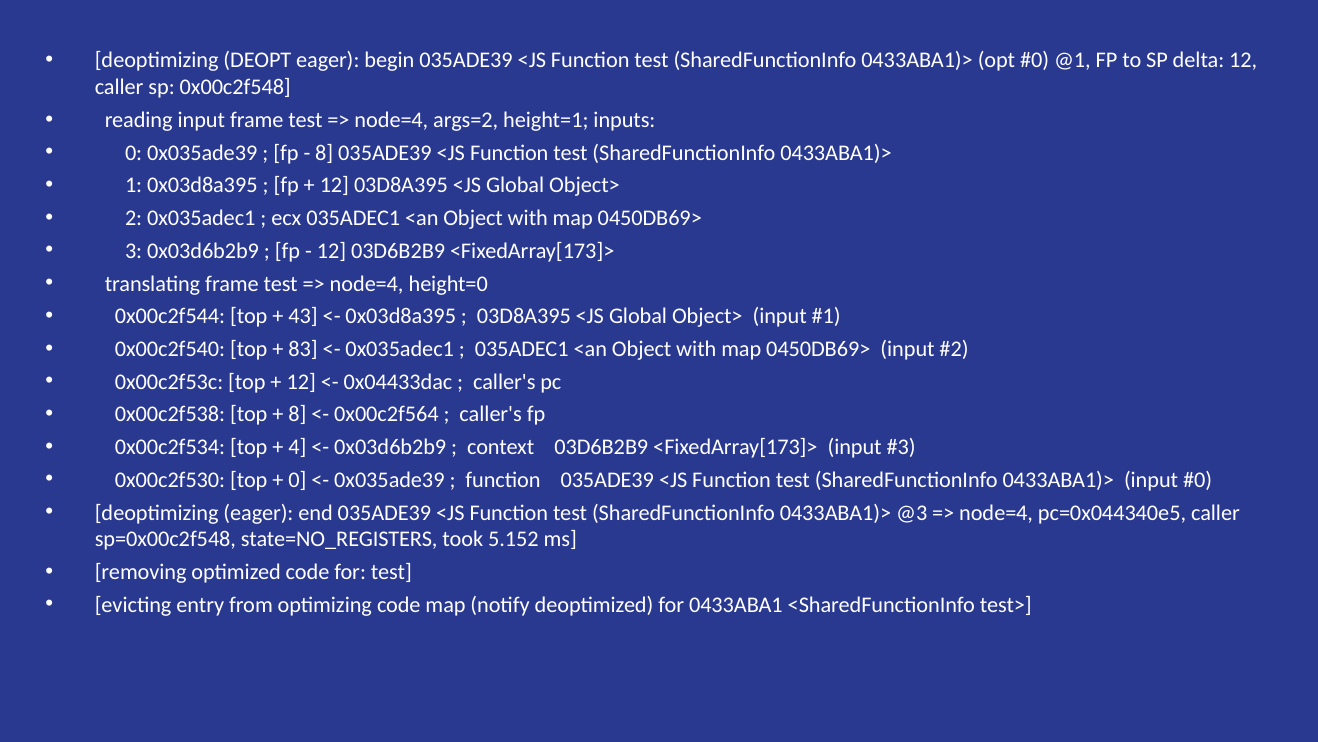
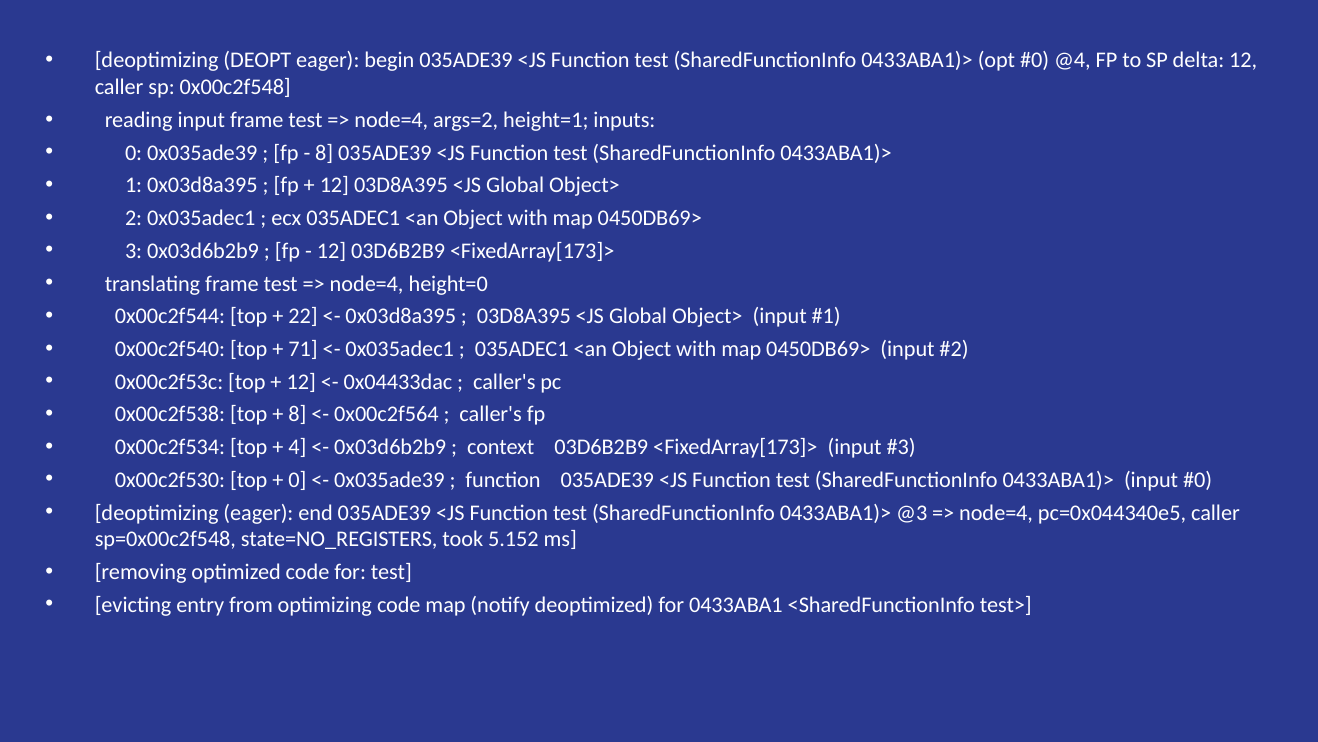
@1: @1 -> @4
43: 43 -> 22
83: 83 -> 71
